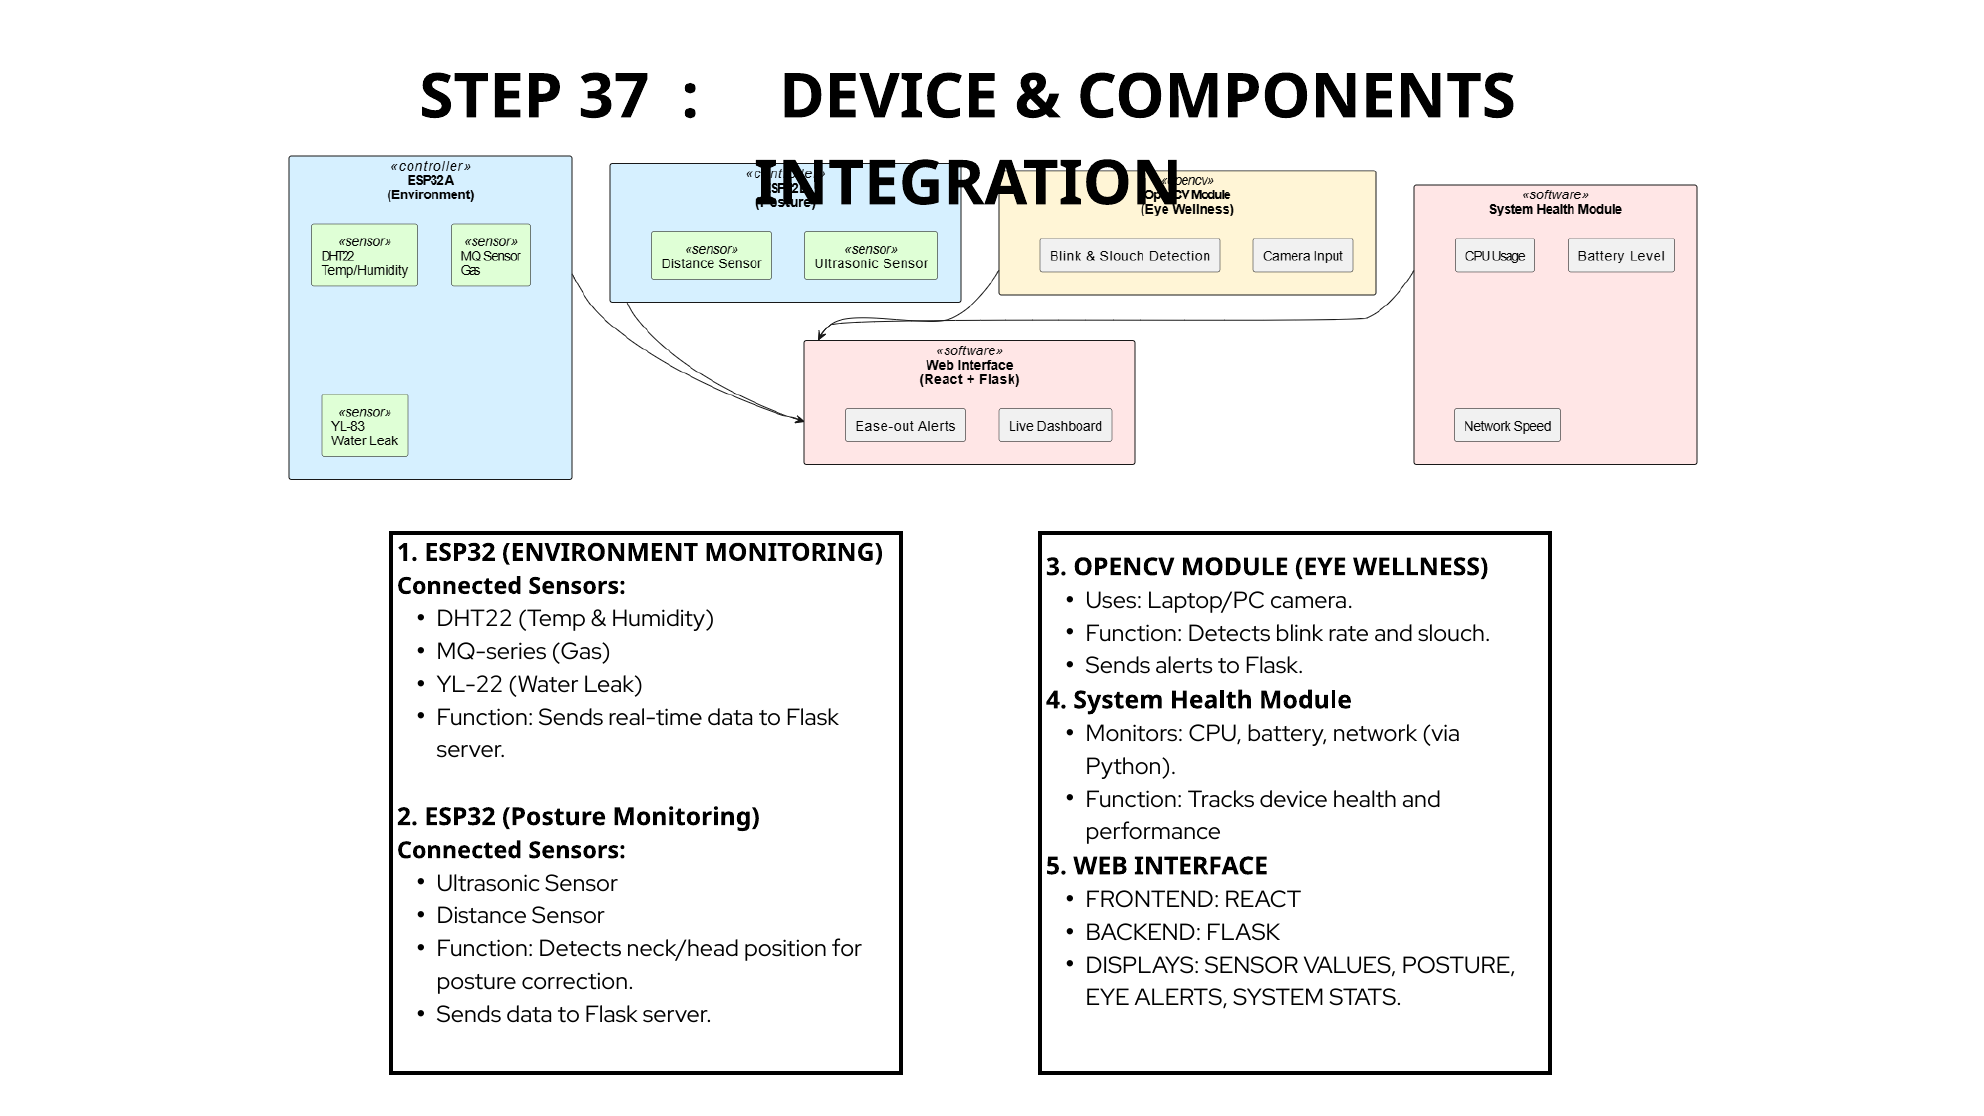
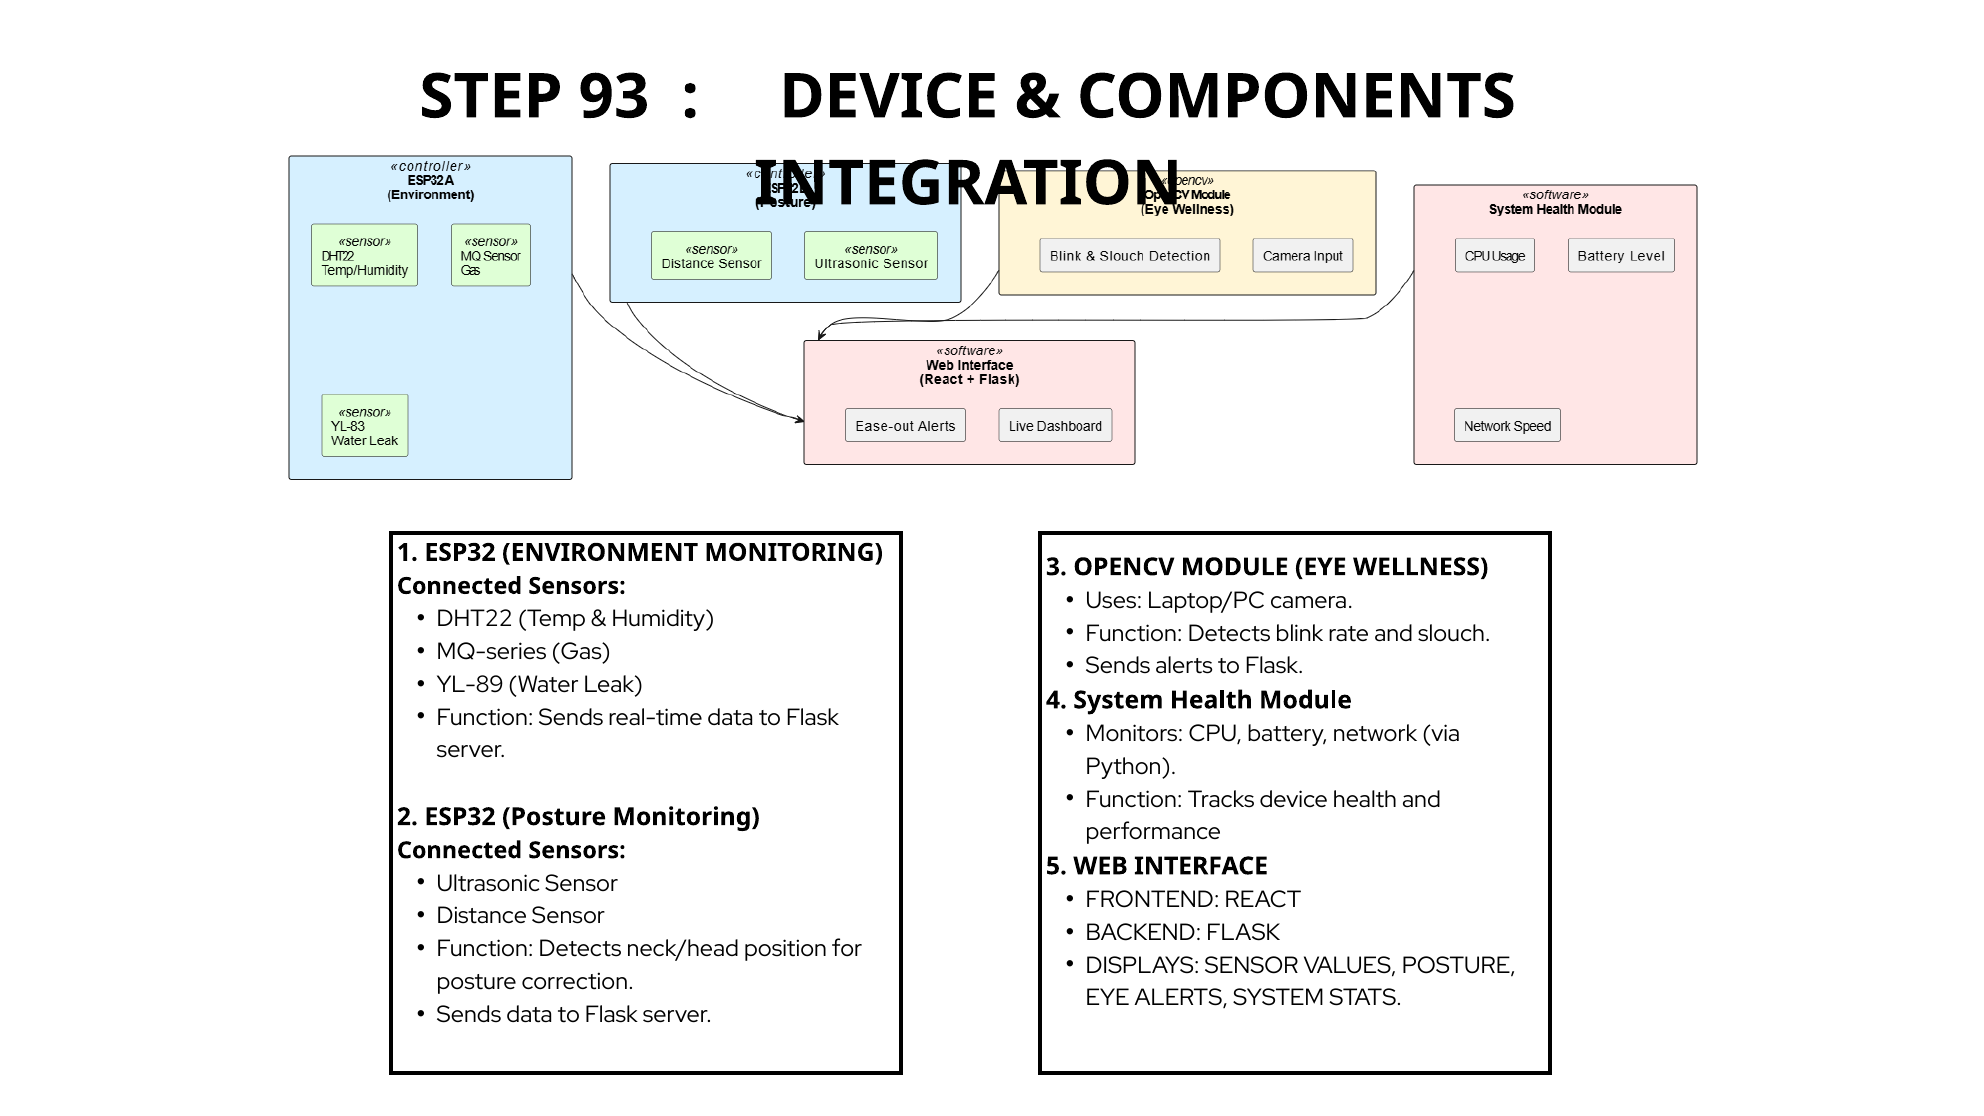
37: 37 -> 93
YL-22: YL-22 -> YL-89
